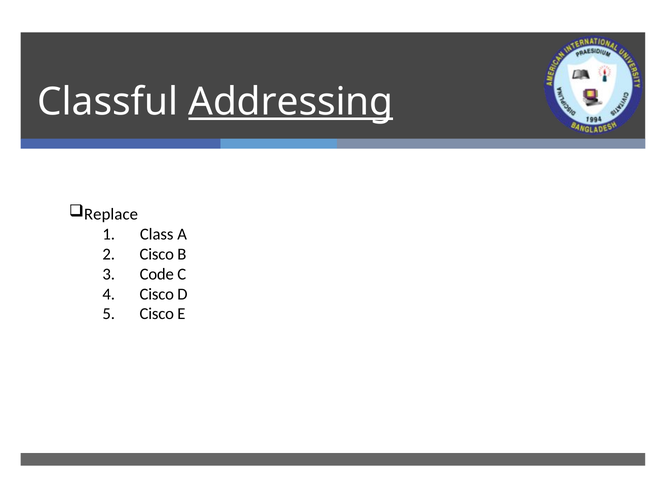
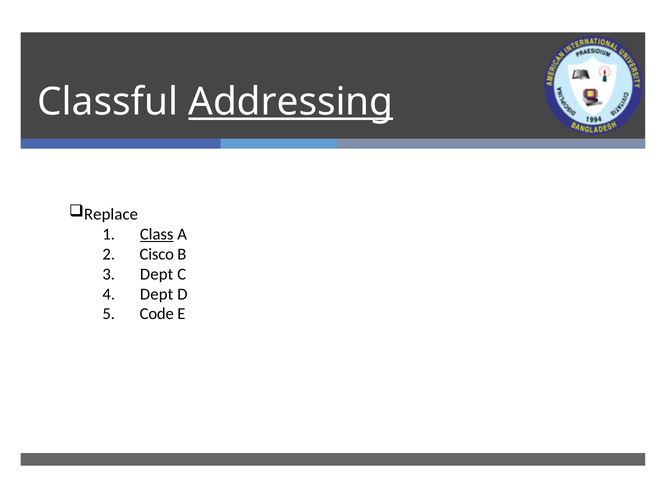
Class underline: none -> present
Code at (157, 274): Code -> Dept
Cisco at (157, 294): Cisco -> Dept
Cisco at (157, 314): Cisco -> Code
